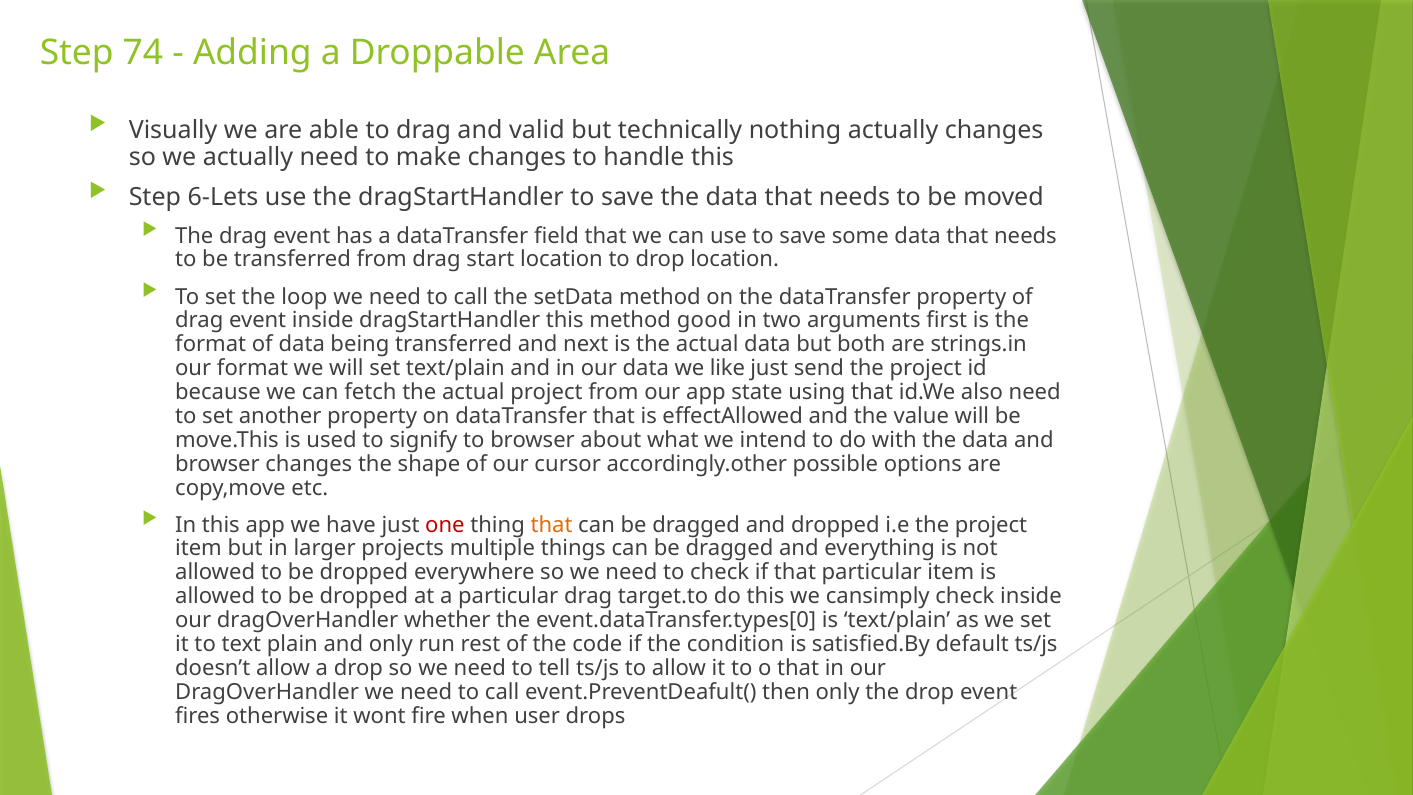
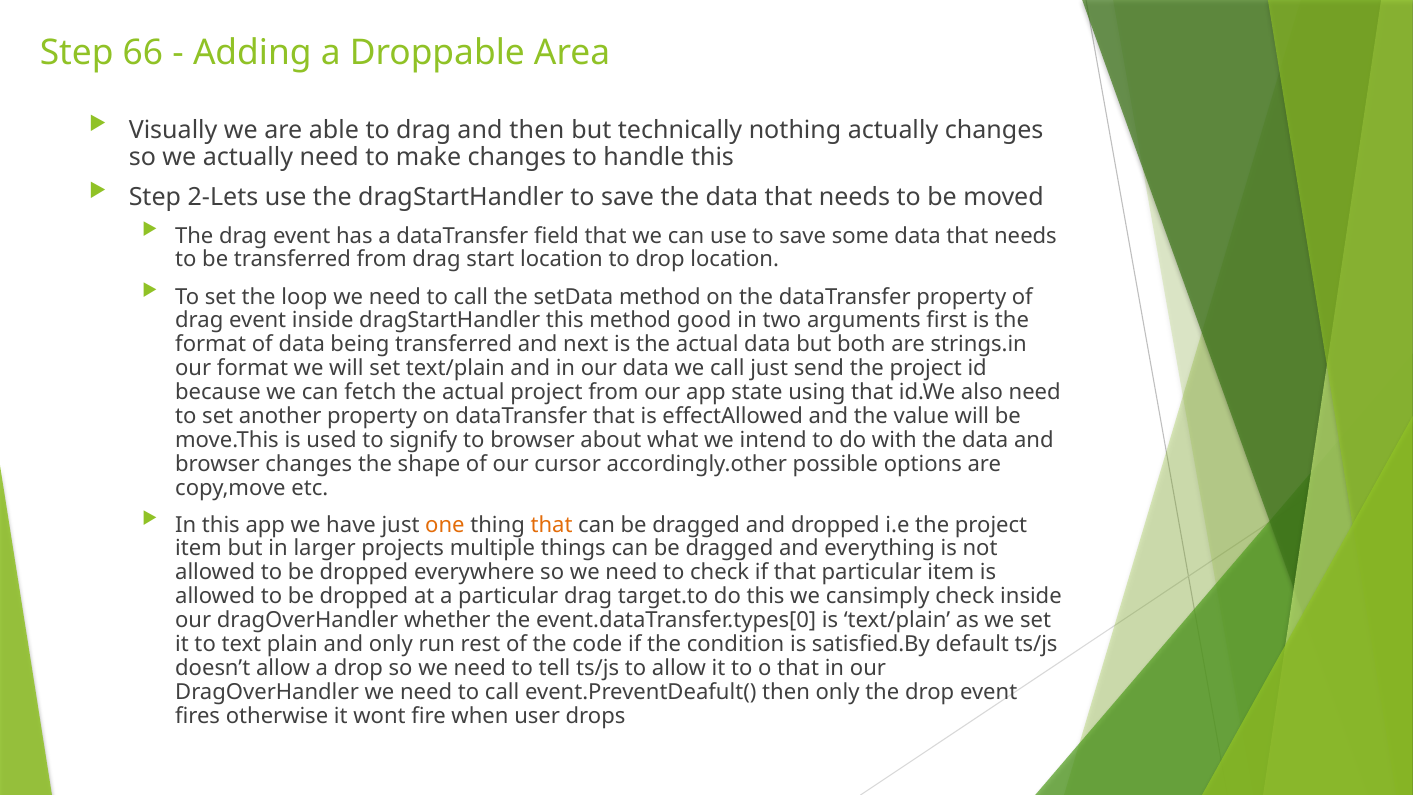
74: 74 -> 66
and valid: valid -> then
6-Lets: 6-Lets -> 2-Lets
we like: like -> call
one colour: red -> orange
